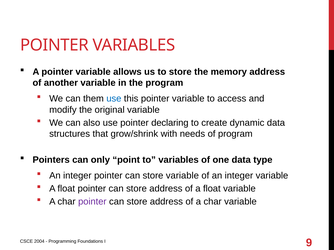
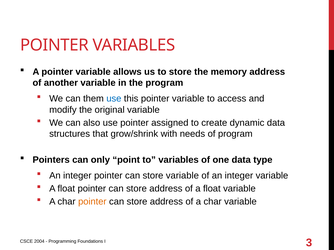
declaring: declaring -> assigned
pointer at (92, 202) colour: purple -> orange
9: 9 -> 3
